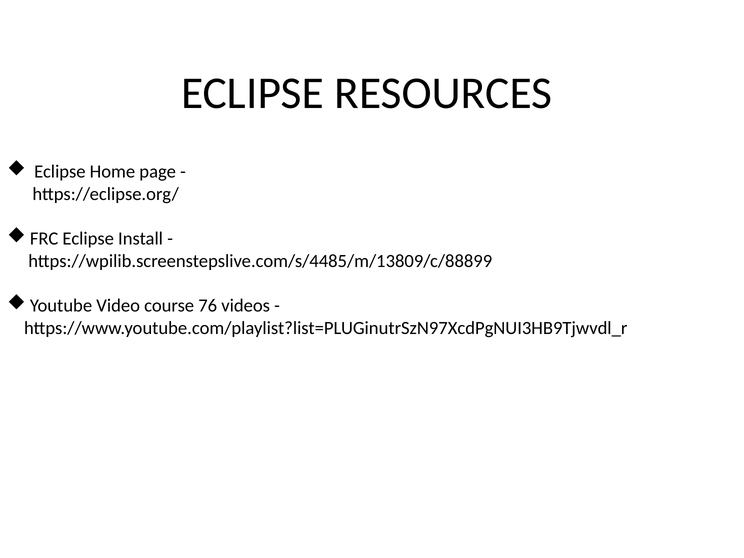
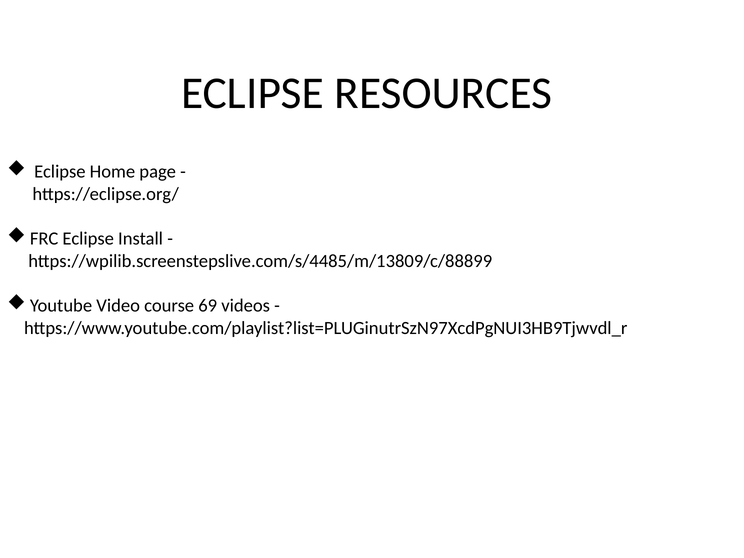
76: 76 -> 69
